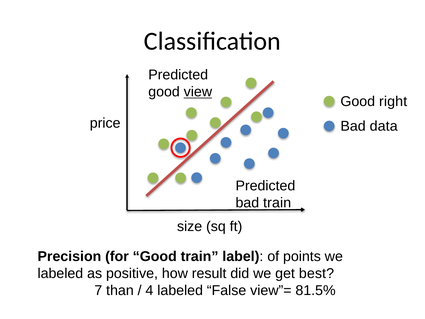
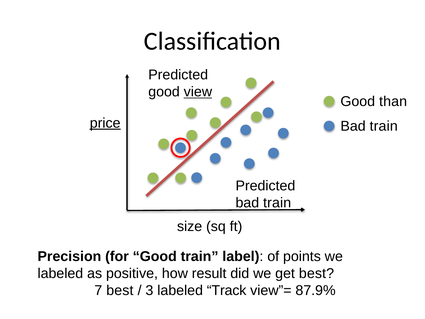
right: right -> than
price underline: none -> present
data at (384, 126): data -> train
7 than: than -> best
4: 4 -> 3
False: False -> Track
81.5%: 81.5% -> 87.9%
